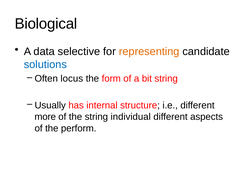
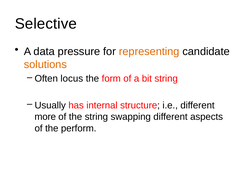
Biological: Biological -> Selective
selective: selective -> pressure
solutions colour: blue -> orange
individual: individual -> swapping
